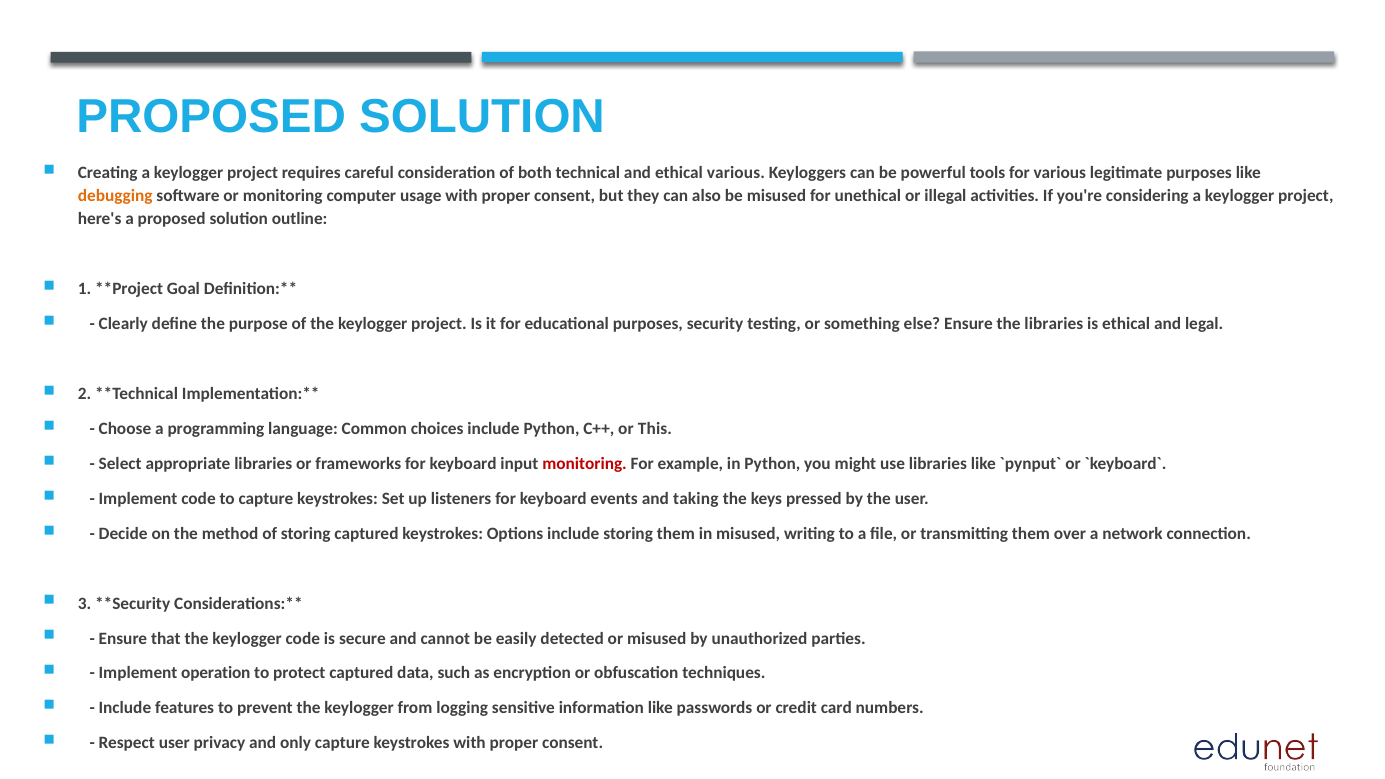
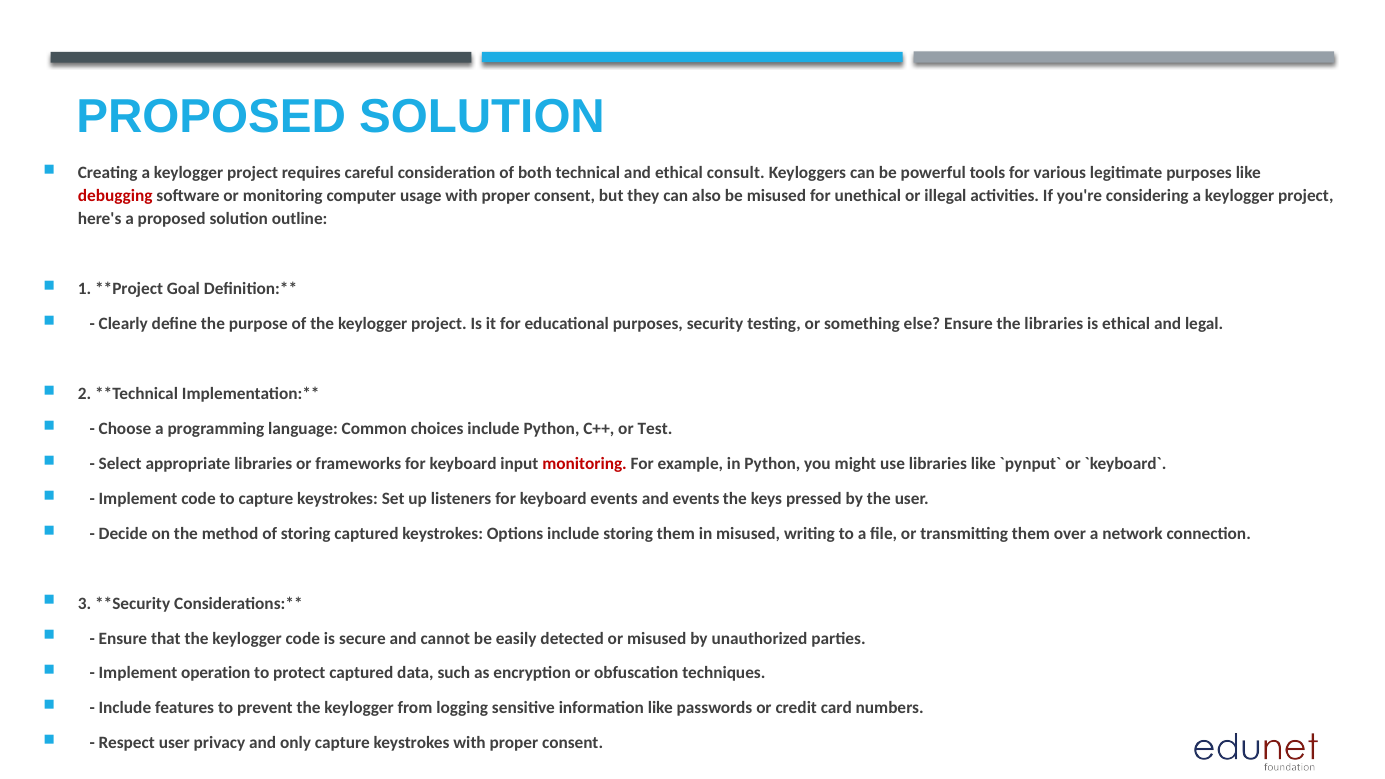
ethical various: various -> consult
debugging colour: orange -> red
This: This -> Test
and taking: taking -> events
